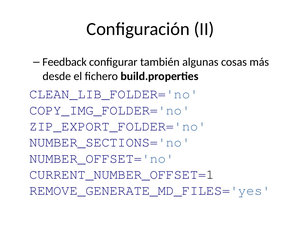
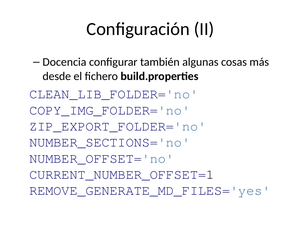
Feedback: Feedback -> Docencia
